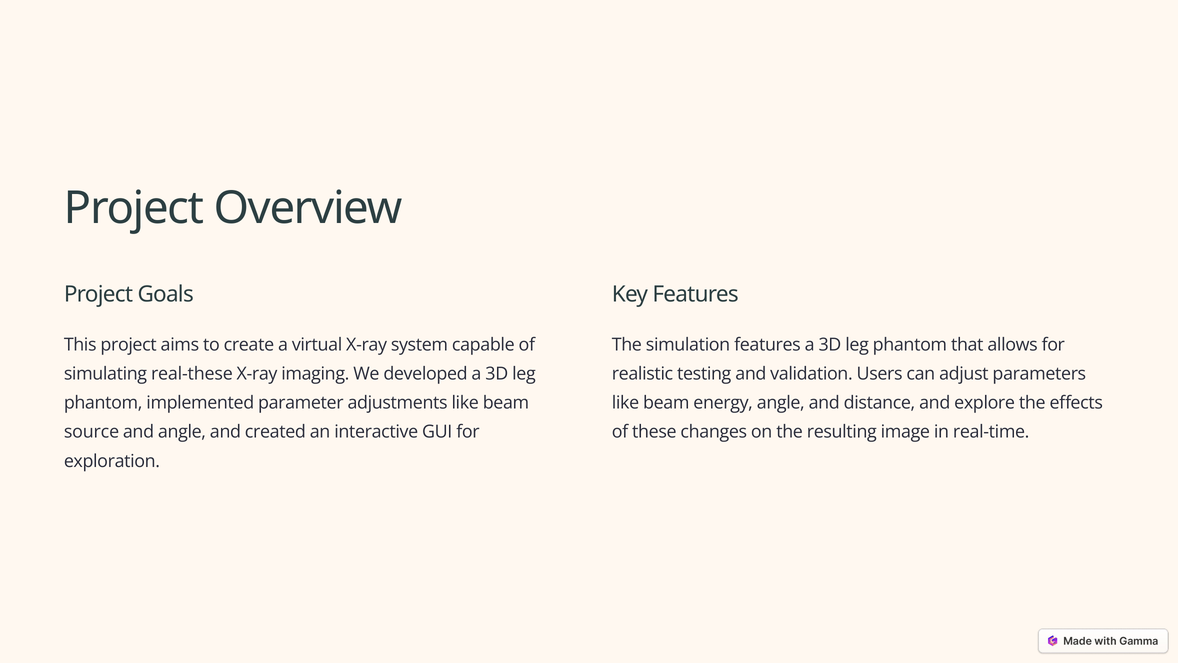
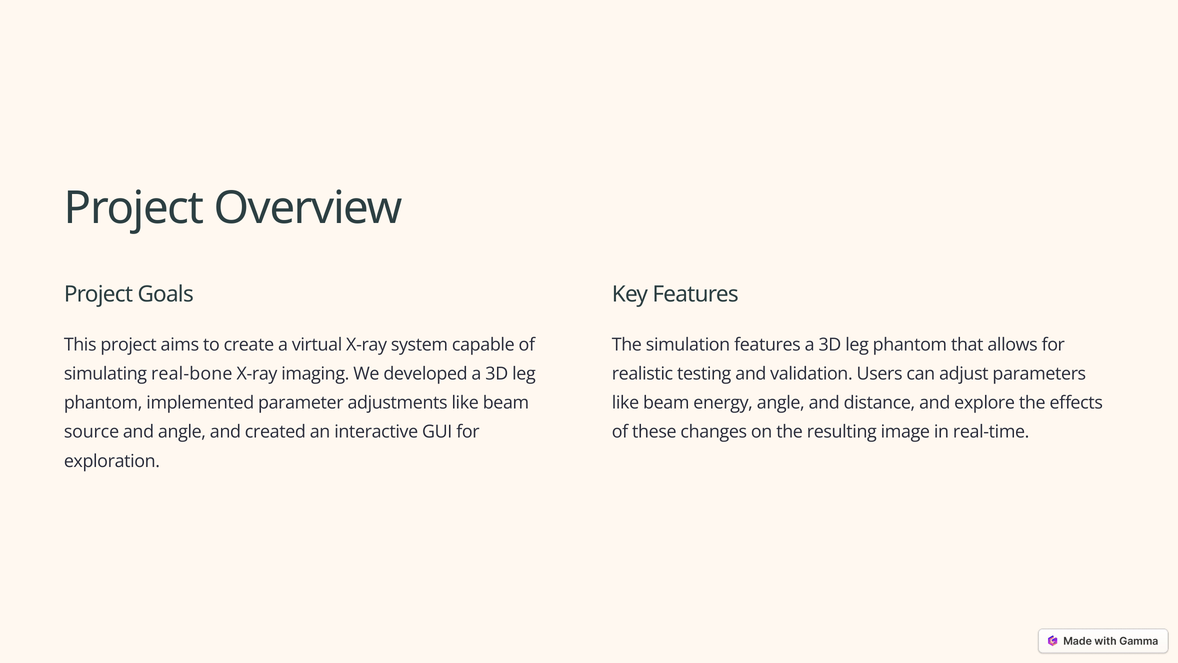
real-these: real-these -> real-bone
